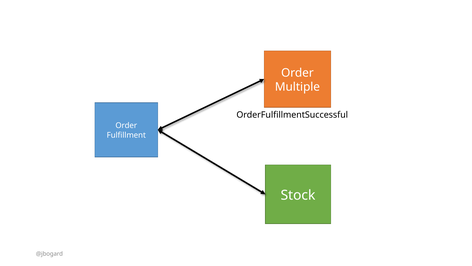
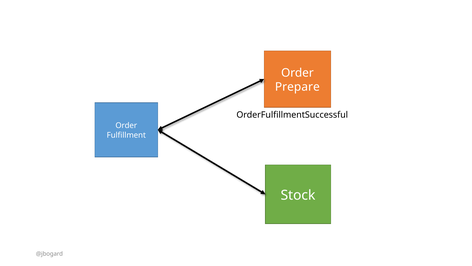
Multiple: Multiple -> Prepare
